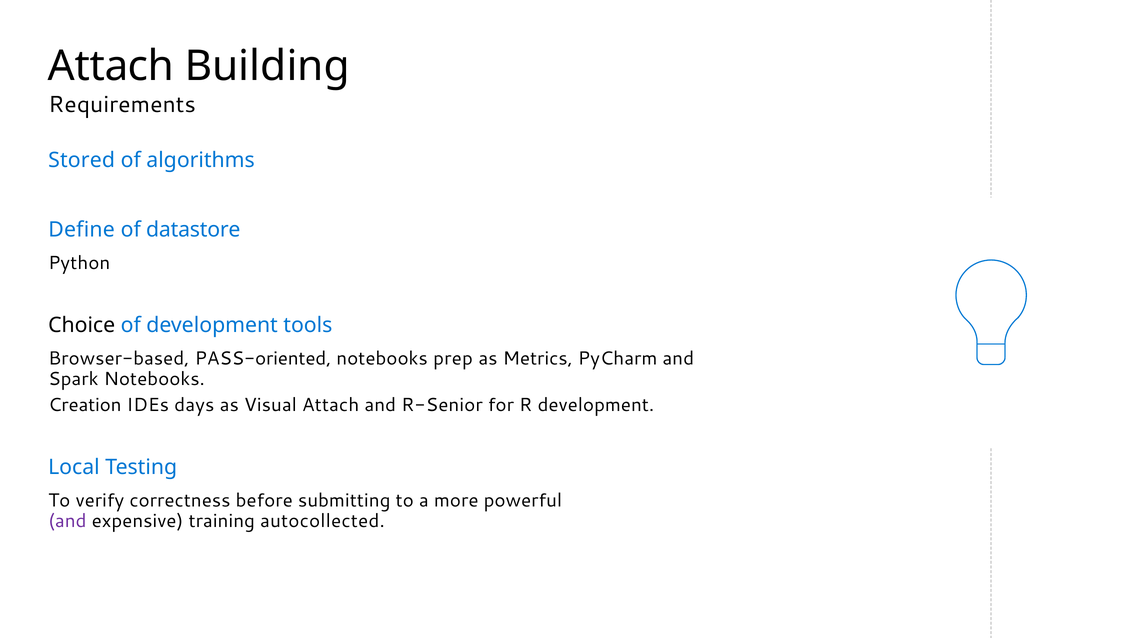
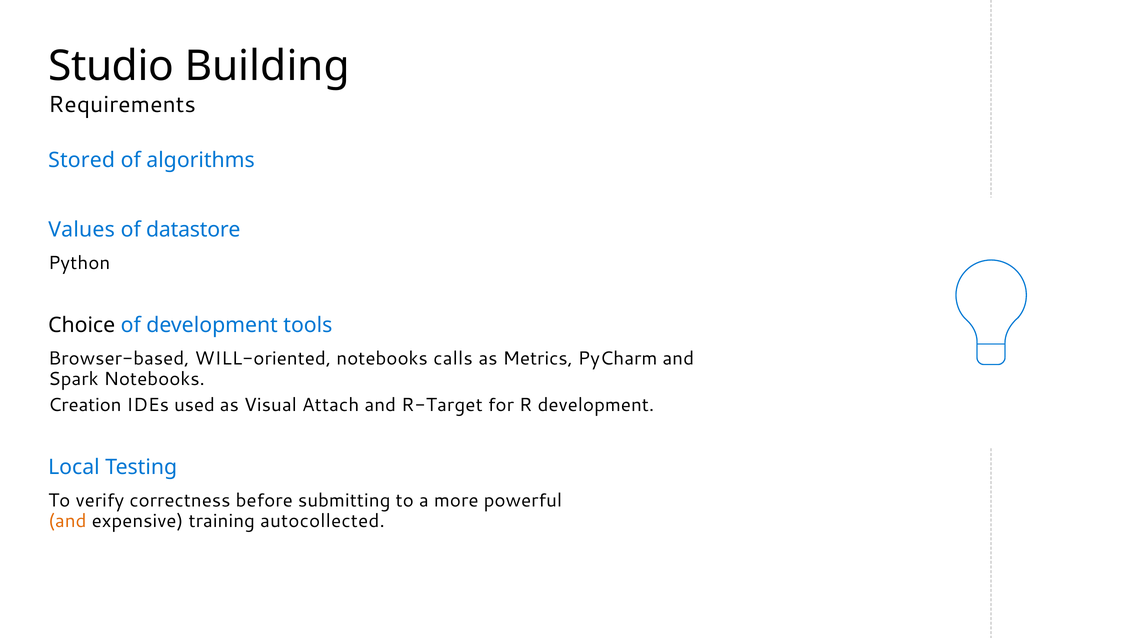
Attach at (111, 66): Attach -> Studio
Define: Define -> Values
PASS-oriented: PASS-oriented -> WILL-oriented
prep: prep -> calls
days: days -> used
R-Senior: R-Senior -> R-Target
and at (67, 521) colour: purple -> orange
